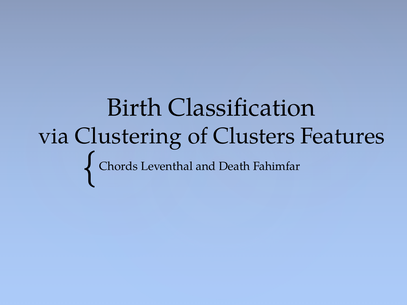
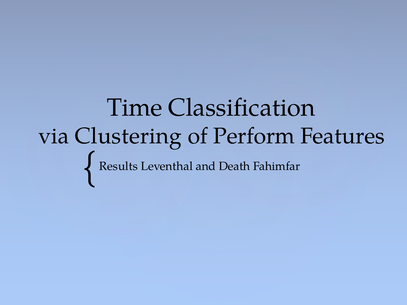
Birth: Birth -> Time
Clusters: Clusters -> Perform
Chords: Chords -> Results
